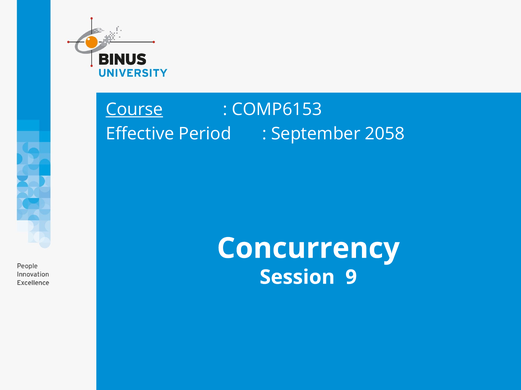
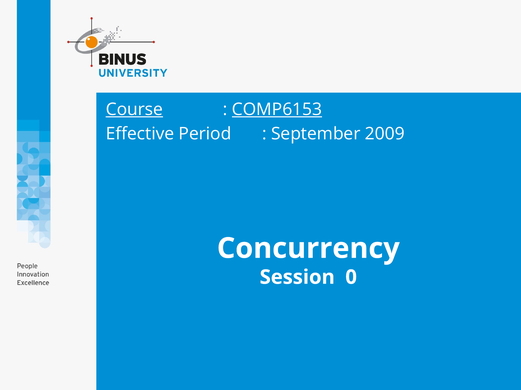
COMP6153 underline: none -> present
2058: 2058 -> 2009
9: 9 -> 0
